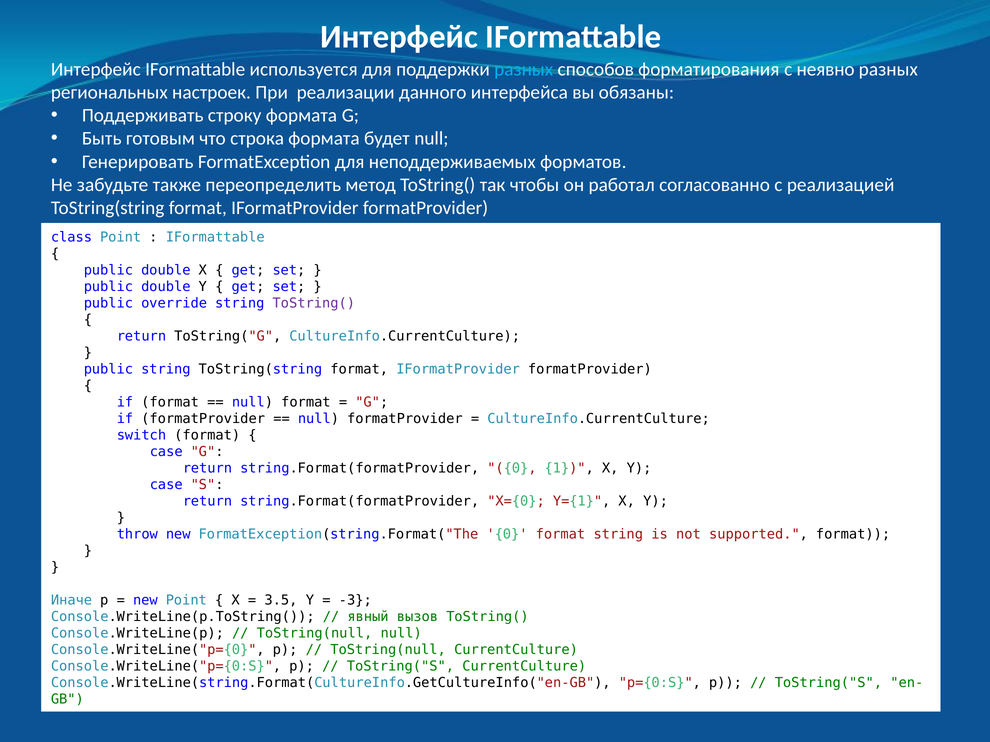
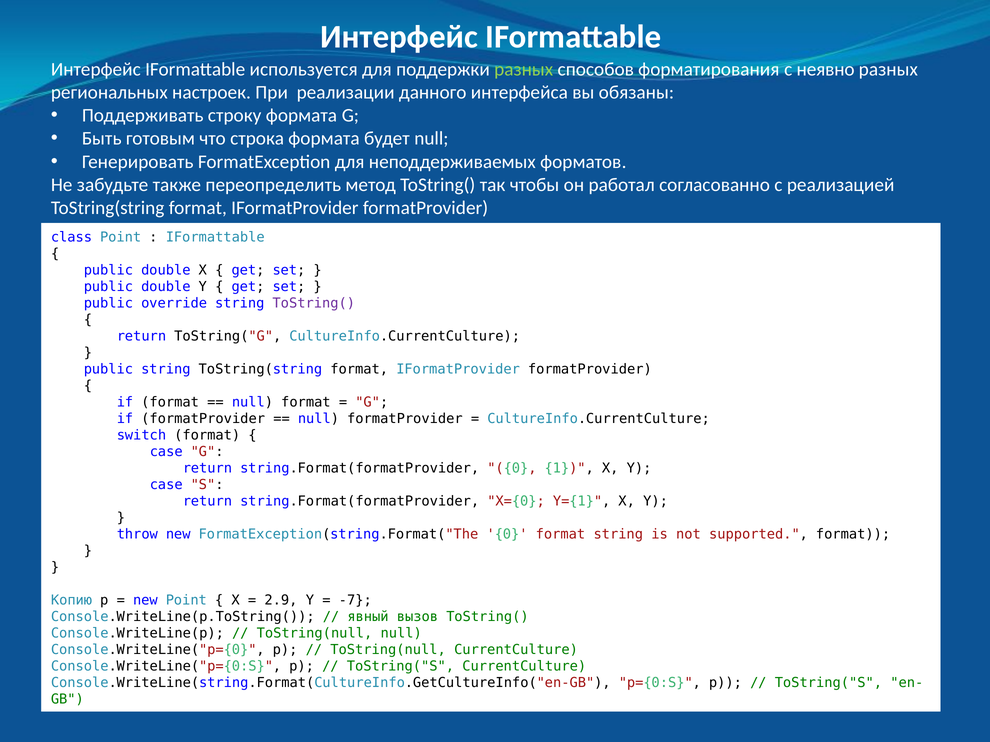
разных at (524, 69) colour: light blue -> light green
Иначе: Иначе -> Копию
3.5: 3.5 -> 2.9
-3: -3 -> -7
